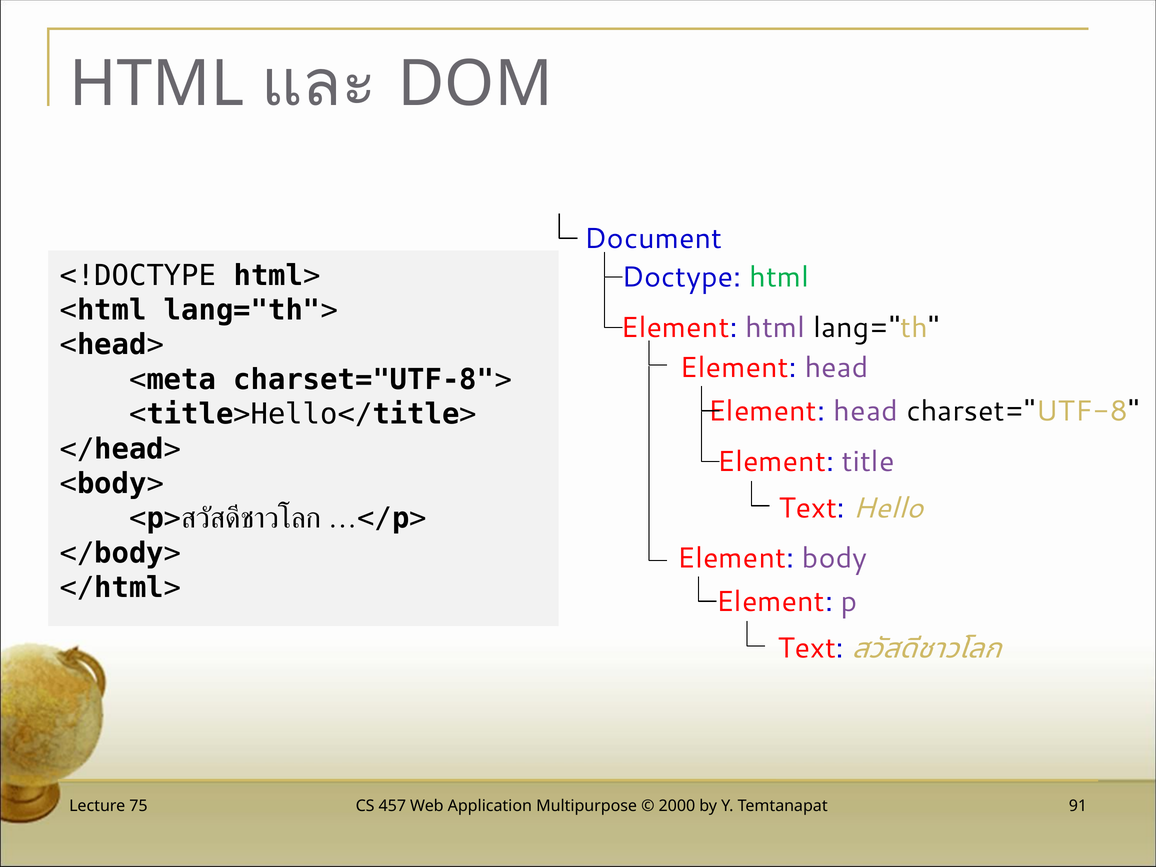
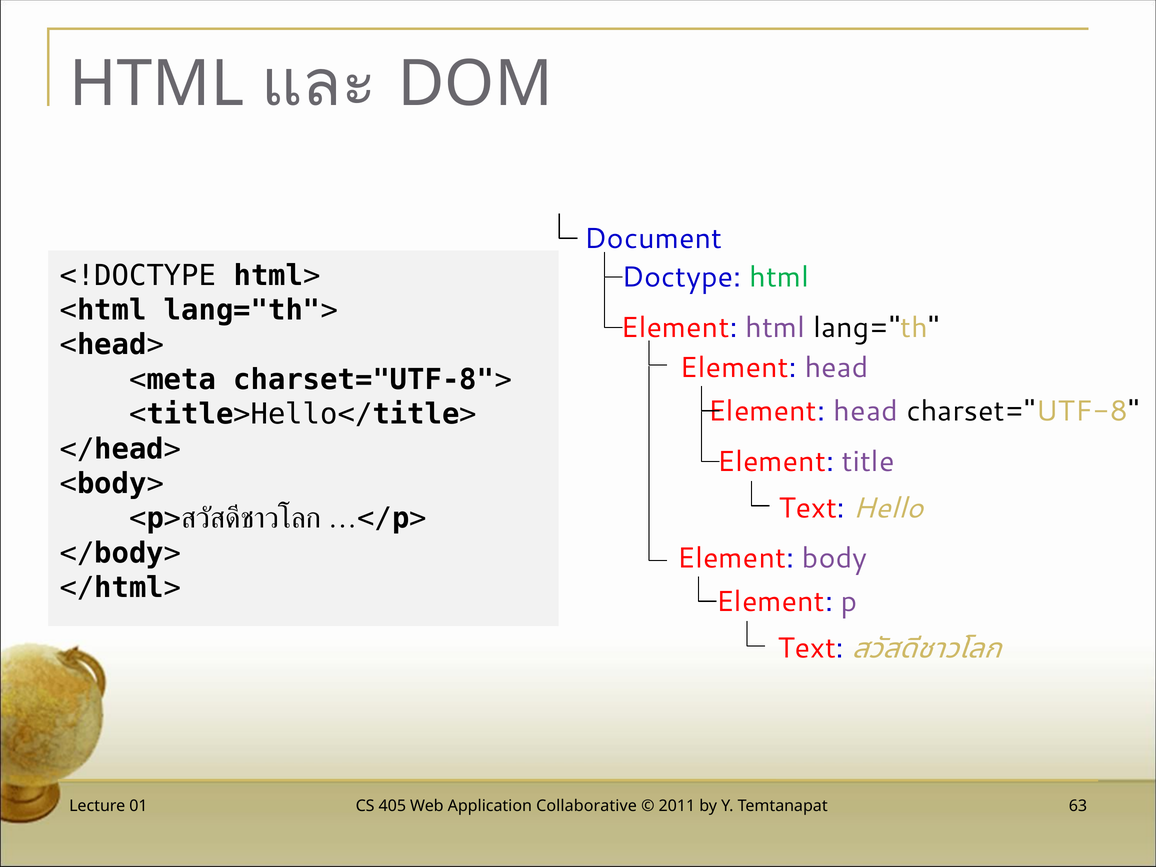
75: 75 -> 01
457: 457 -> 405
Multipurpose: Multipurpose -> Collaborative
2000: 2000 -> 2011
91: 91 -> 63
